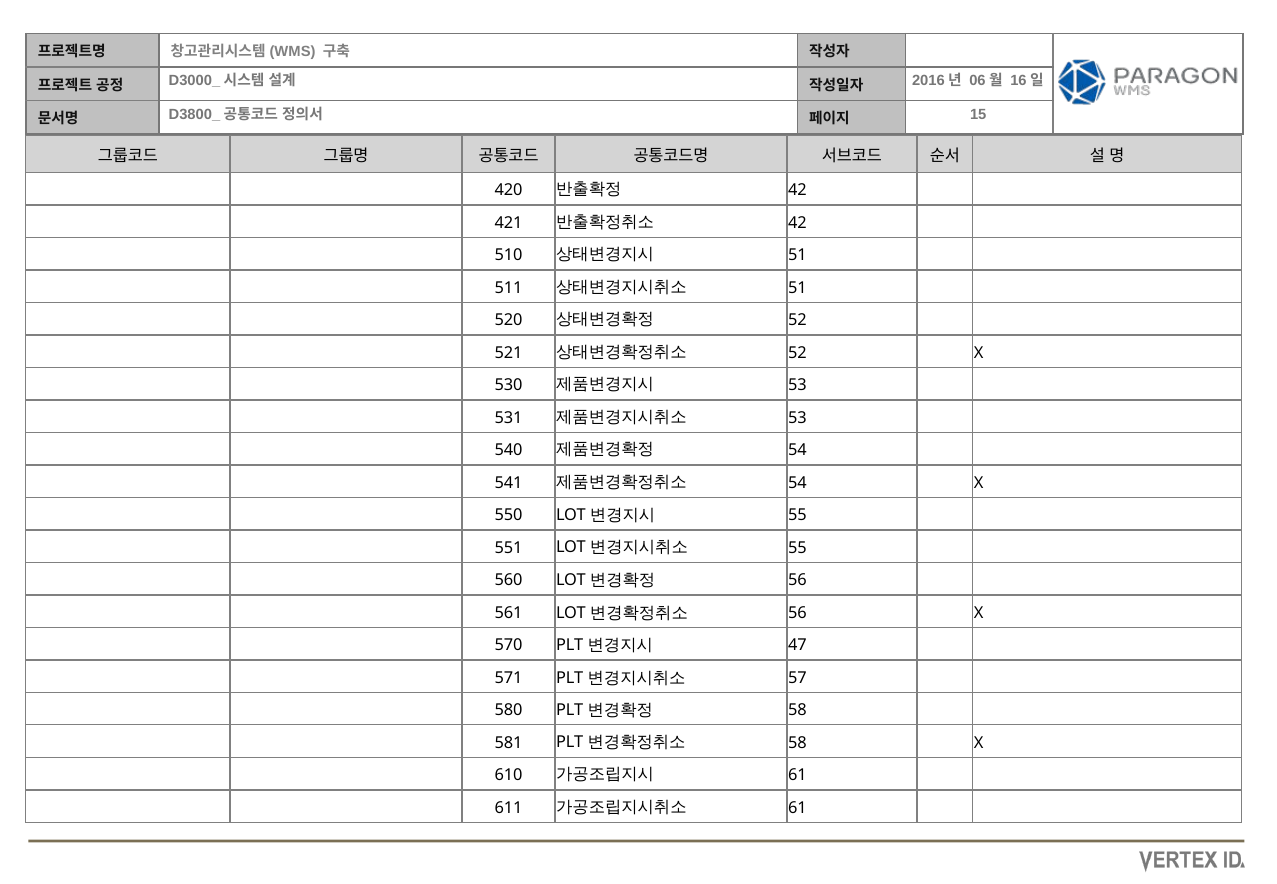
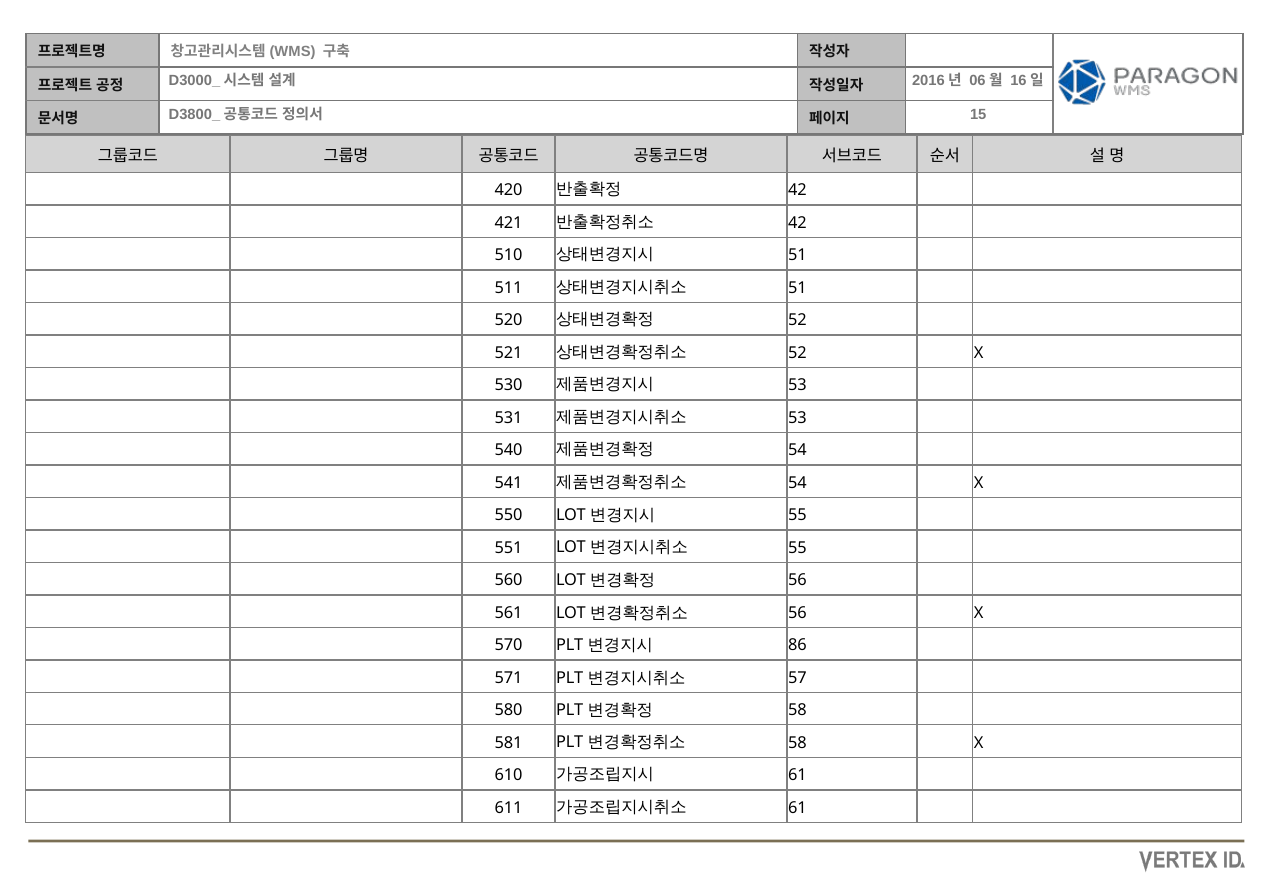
47: 47 -> 86
